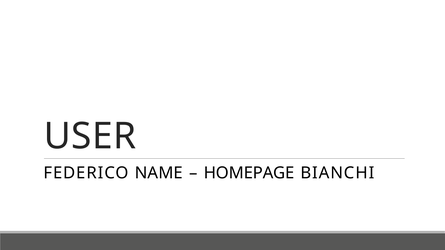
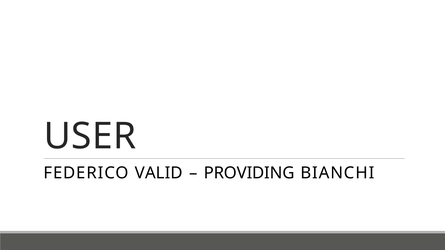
NAME: NAME -> VALID
HOMEPAGE: HOMEPAGE -> PROVIDING
